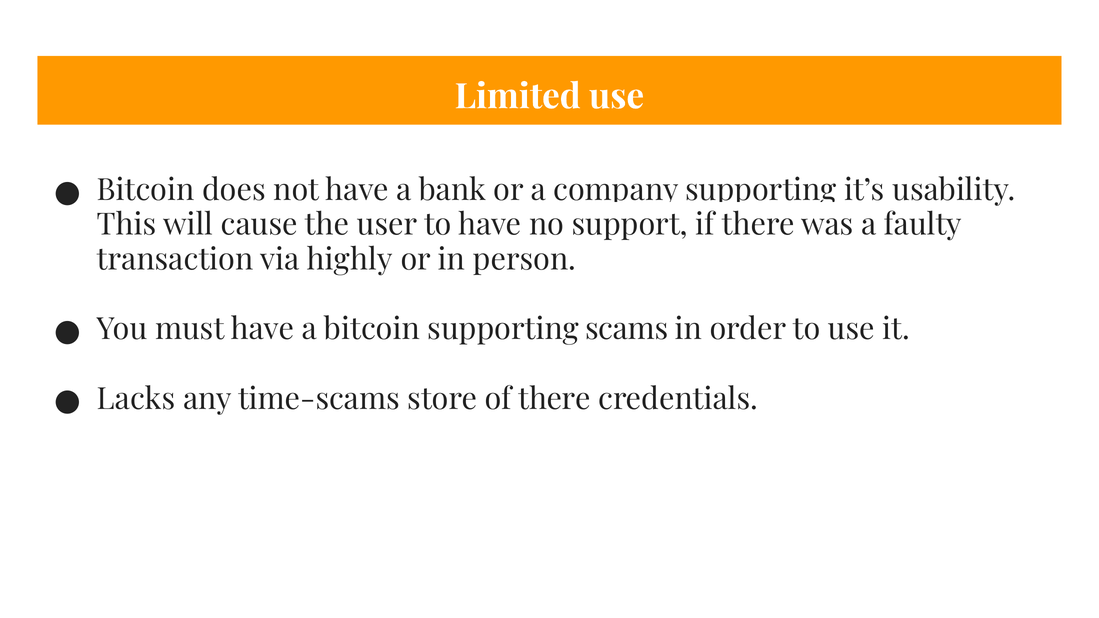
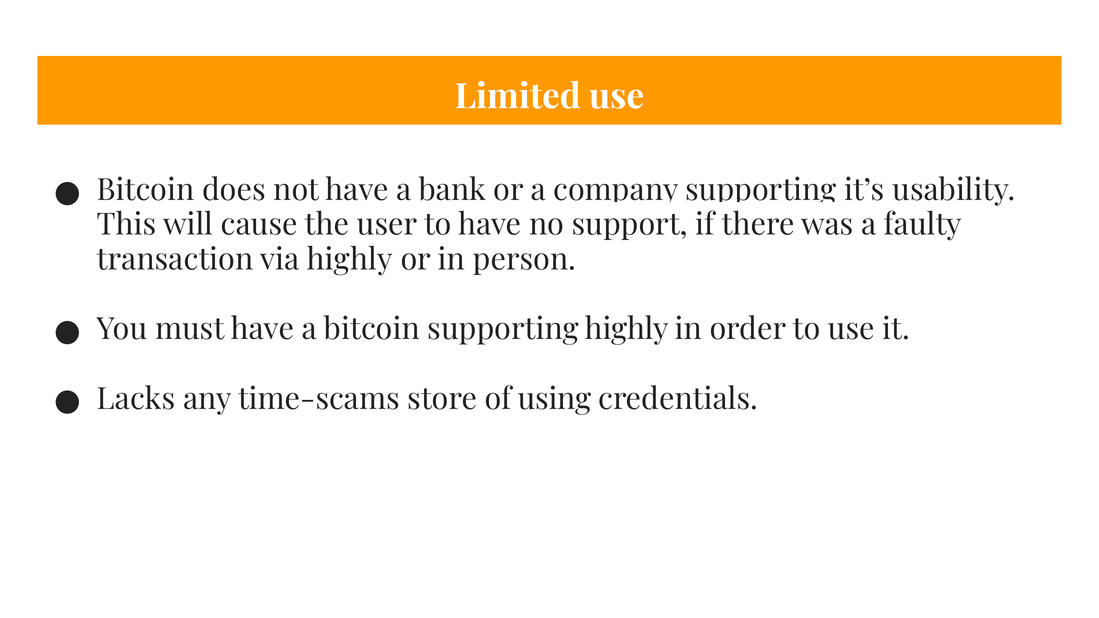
supporting scams: scams -> highly
of there: there -> using
